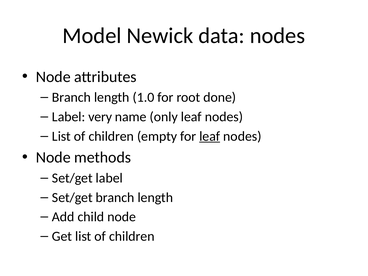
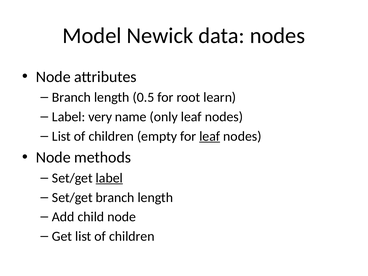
1.0: 1.0 -> 0.5
done: done -> learn
label at (109, 178) underline: none -> present
